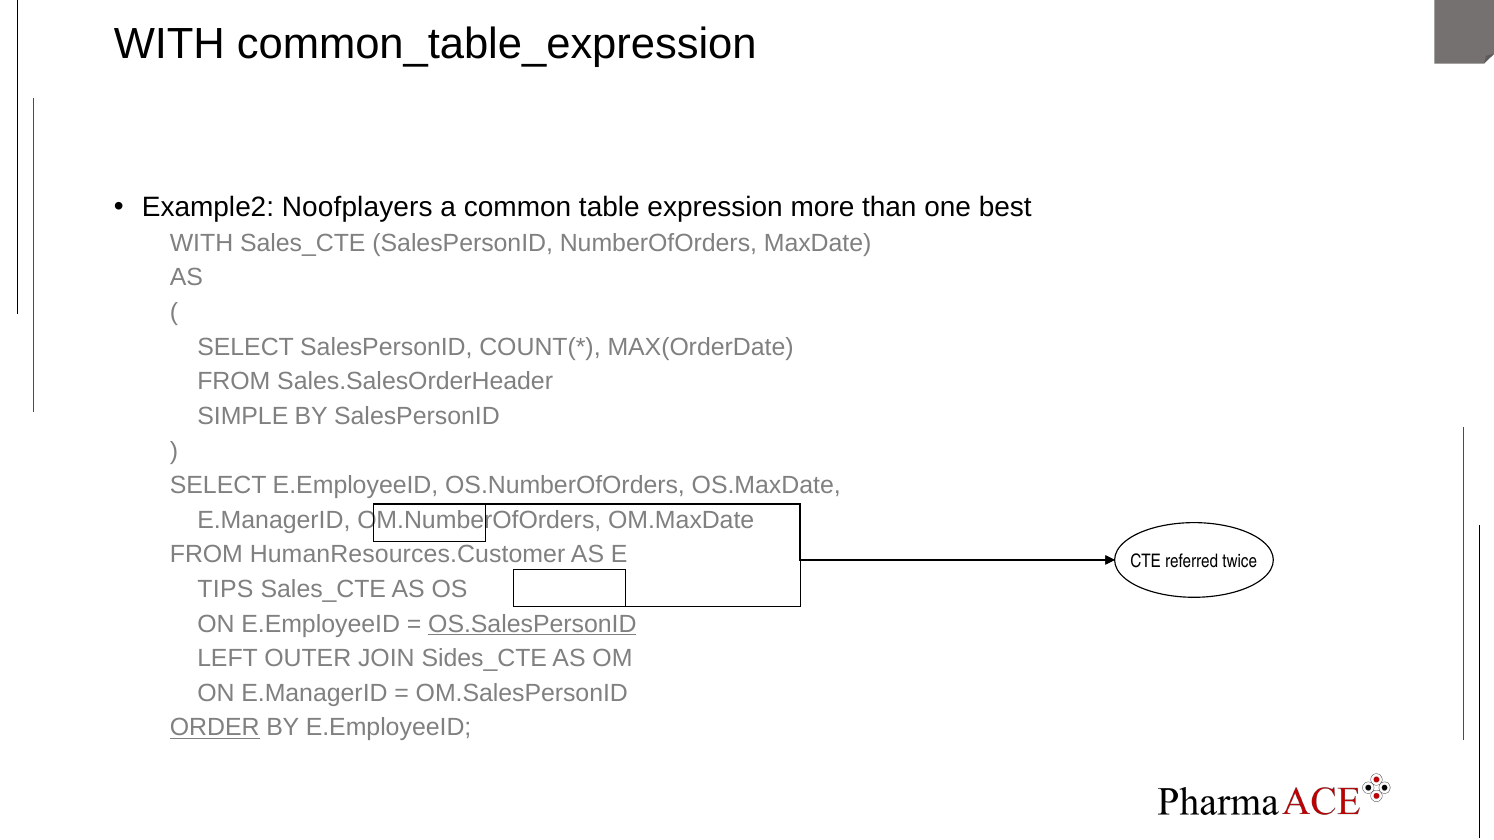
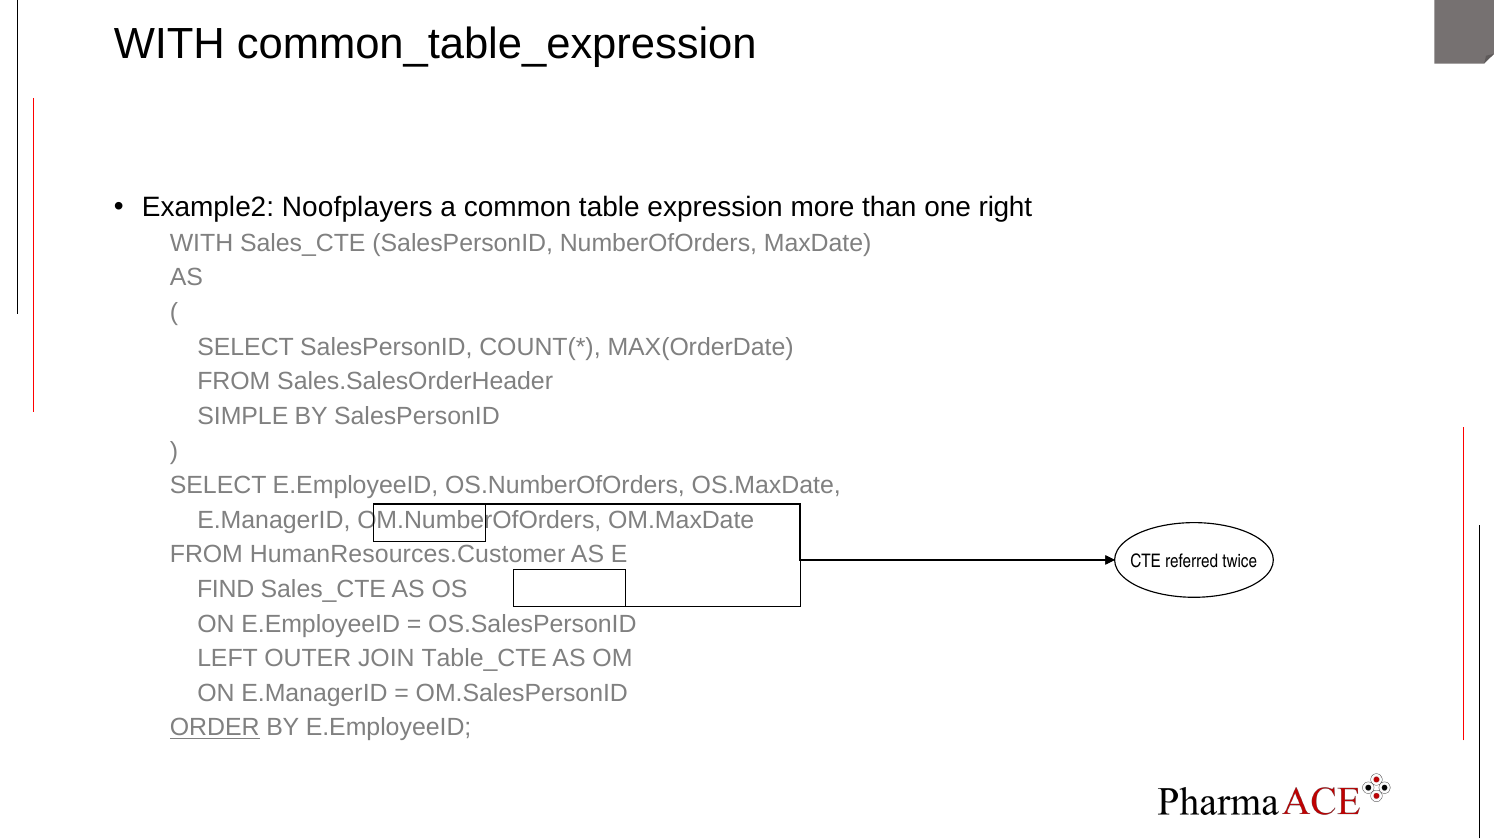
best: best -> right
TIPS: TIPS -> FIND
OS.SalesPersonID underline: present -> none
Sides_CTE: Sides_CTE -> Table_CTE
